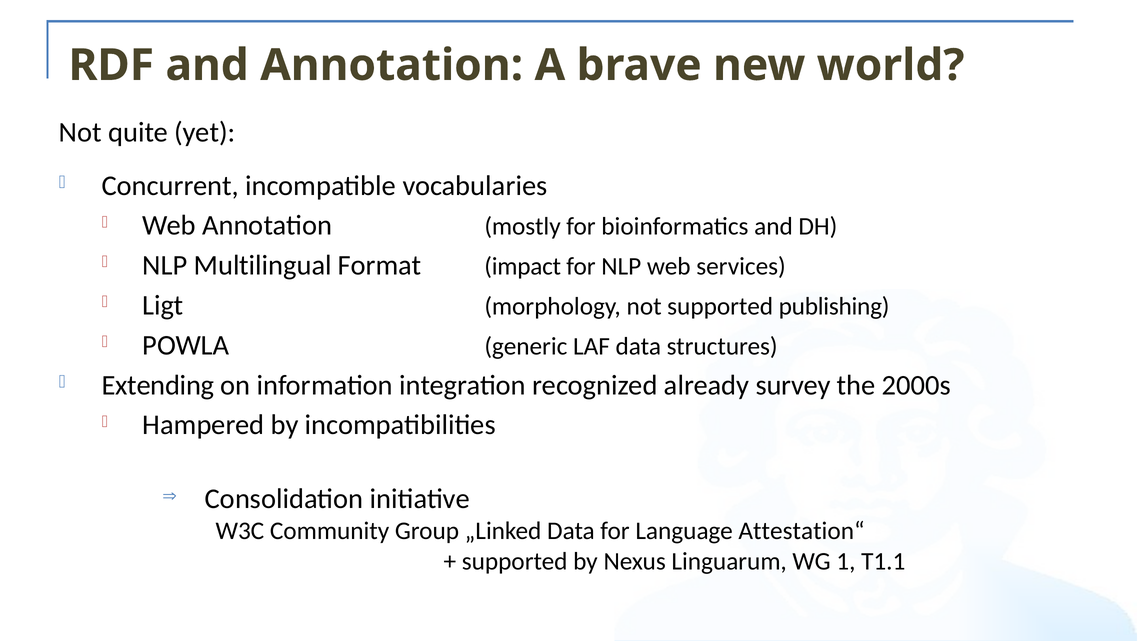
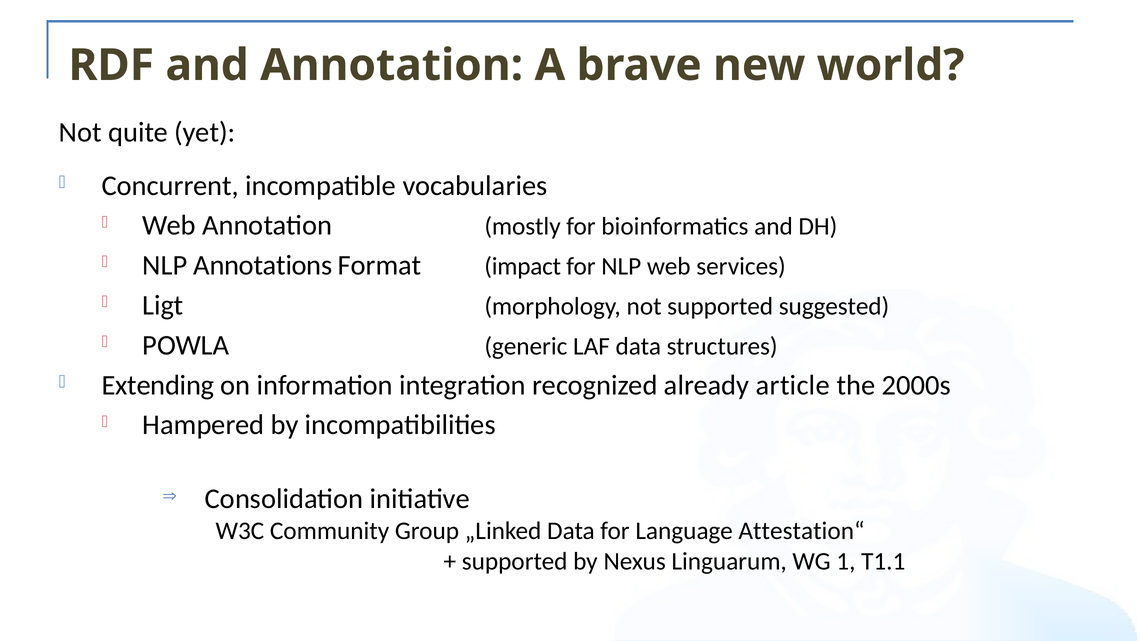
Multilingual: Multilingual -> Annotations
publishing: publishing -> suggested
survey: survey -> article
